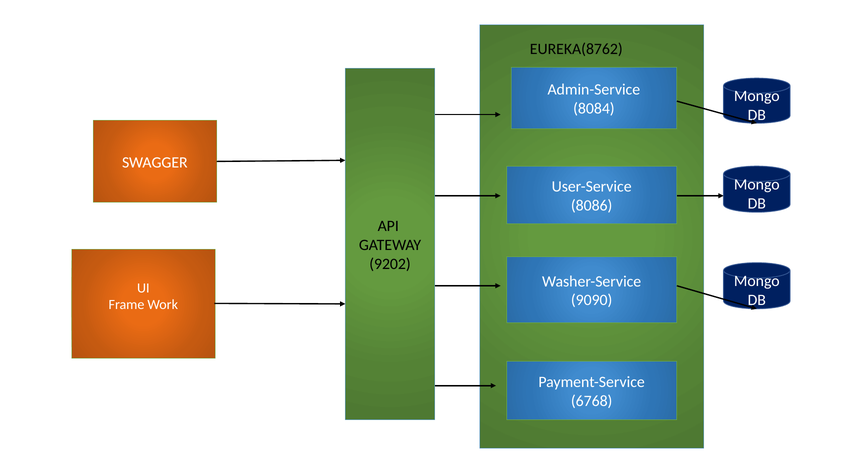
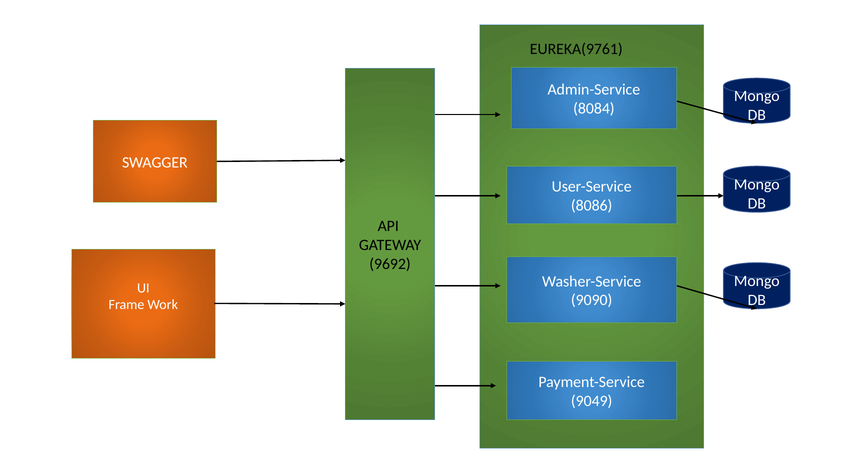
EUREKA(8762: EUREKA(8762 -> EUREKA(9761
9202: 9202 -> 9692
6768: 6768 -> 9049
